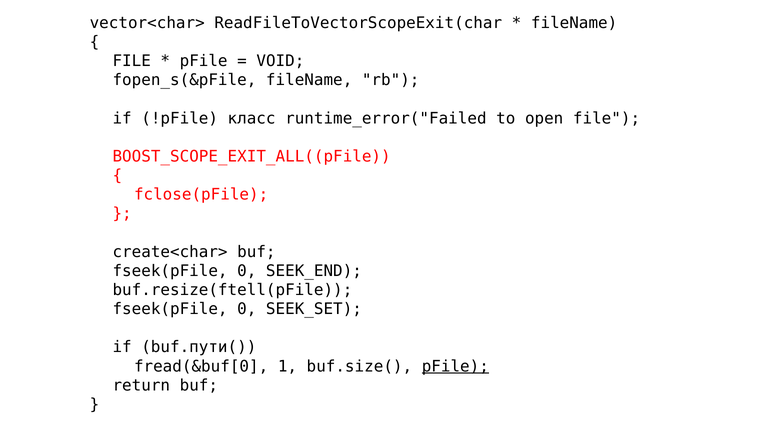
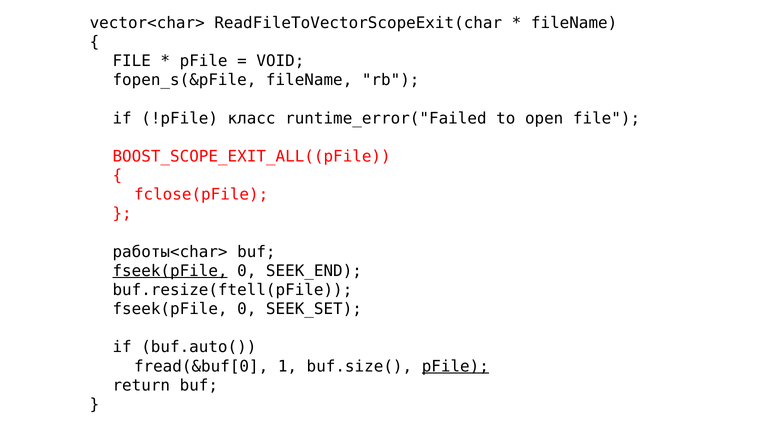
create<char>: create<char> -> работы<char>
fseek(pFile at (170, 271) underline: none -> present
buf.пути(: buf.пути( -> buf.auto(
